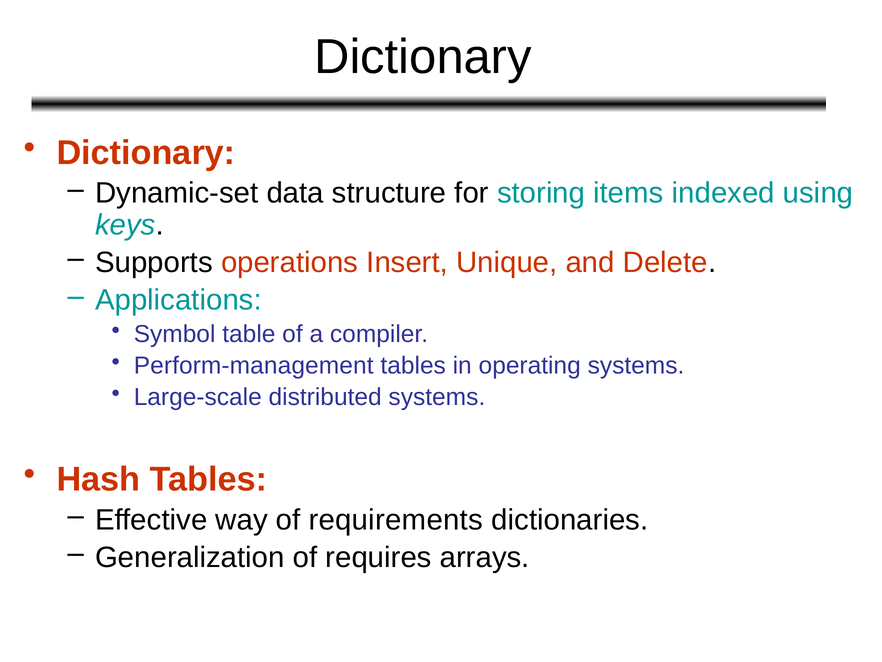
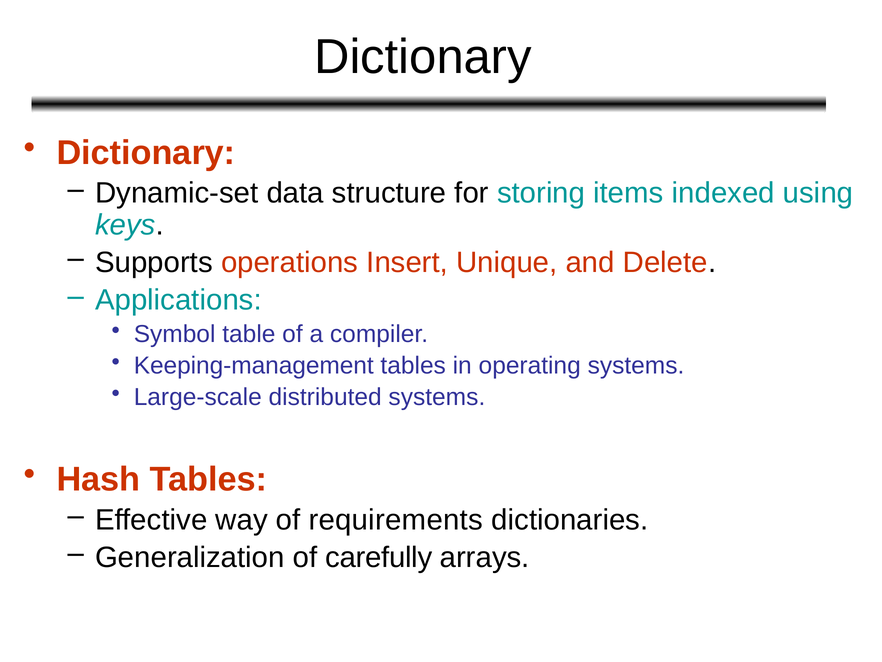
Perform-management: Perform-management -> Keeping-management
requires: requires -> carefully
